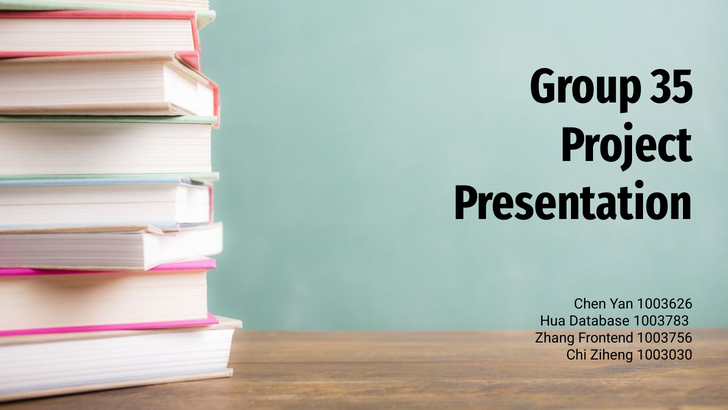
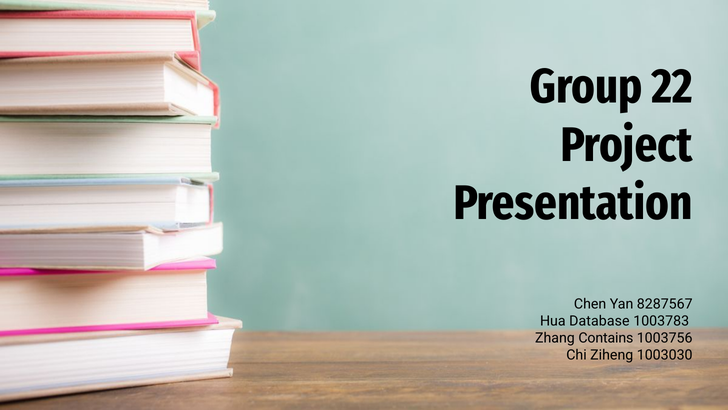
35: 35 -> 22
1003626: 1003626 -> 8287567
Frontend: Frontend -> Contains
